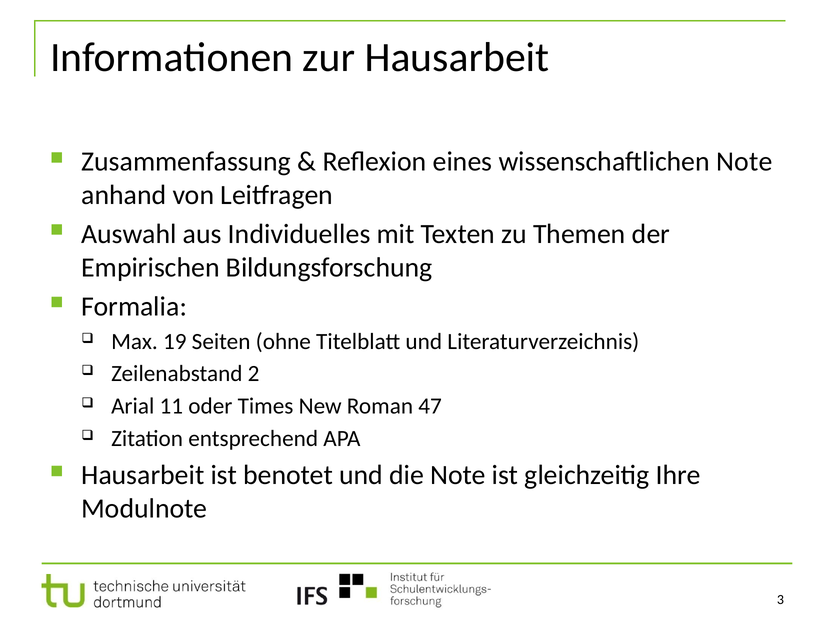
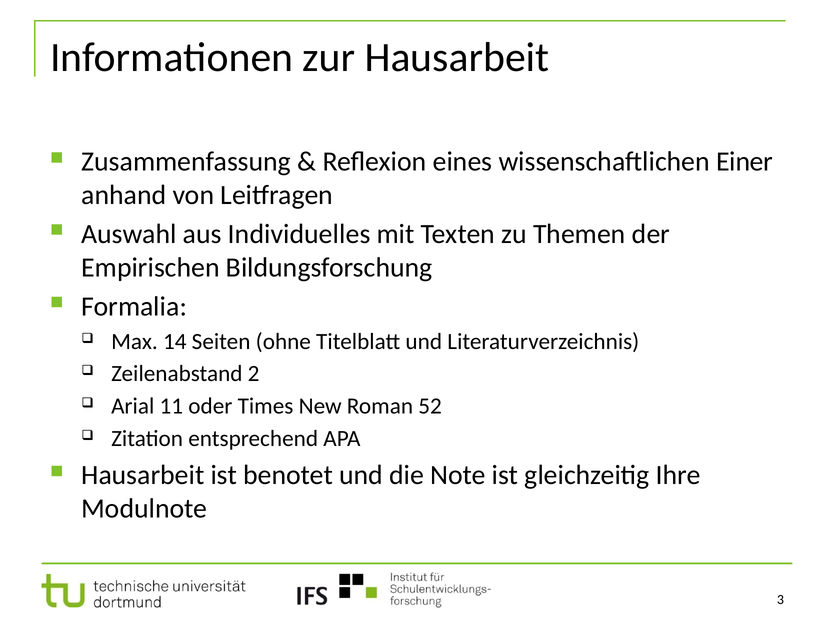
wissenschaftlichen Note: Note -> Einer
19: 19 -> 14
47: 47 -> 52
